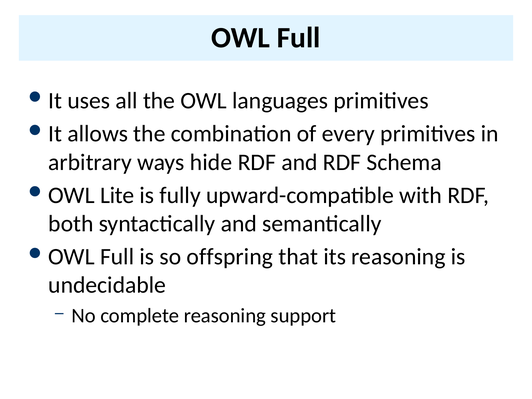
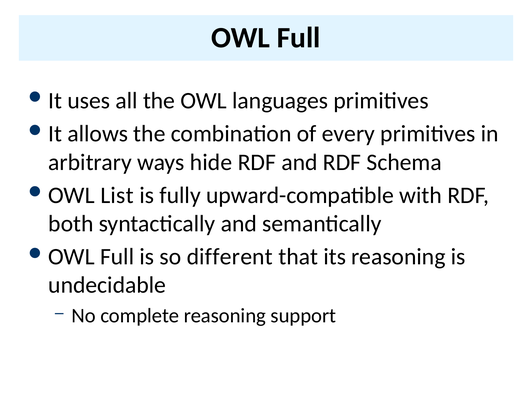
Lite: Lite -> List
offspring: offspring -> different
